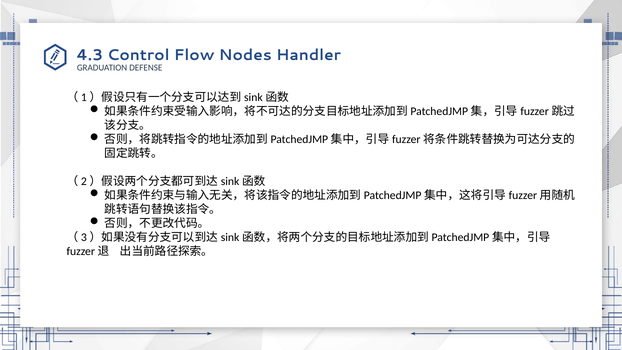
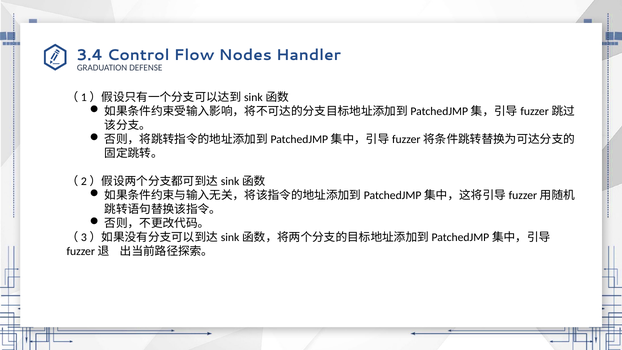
4.3: 4.3 -> 3.4
